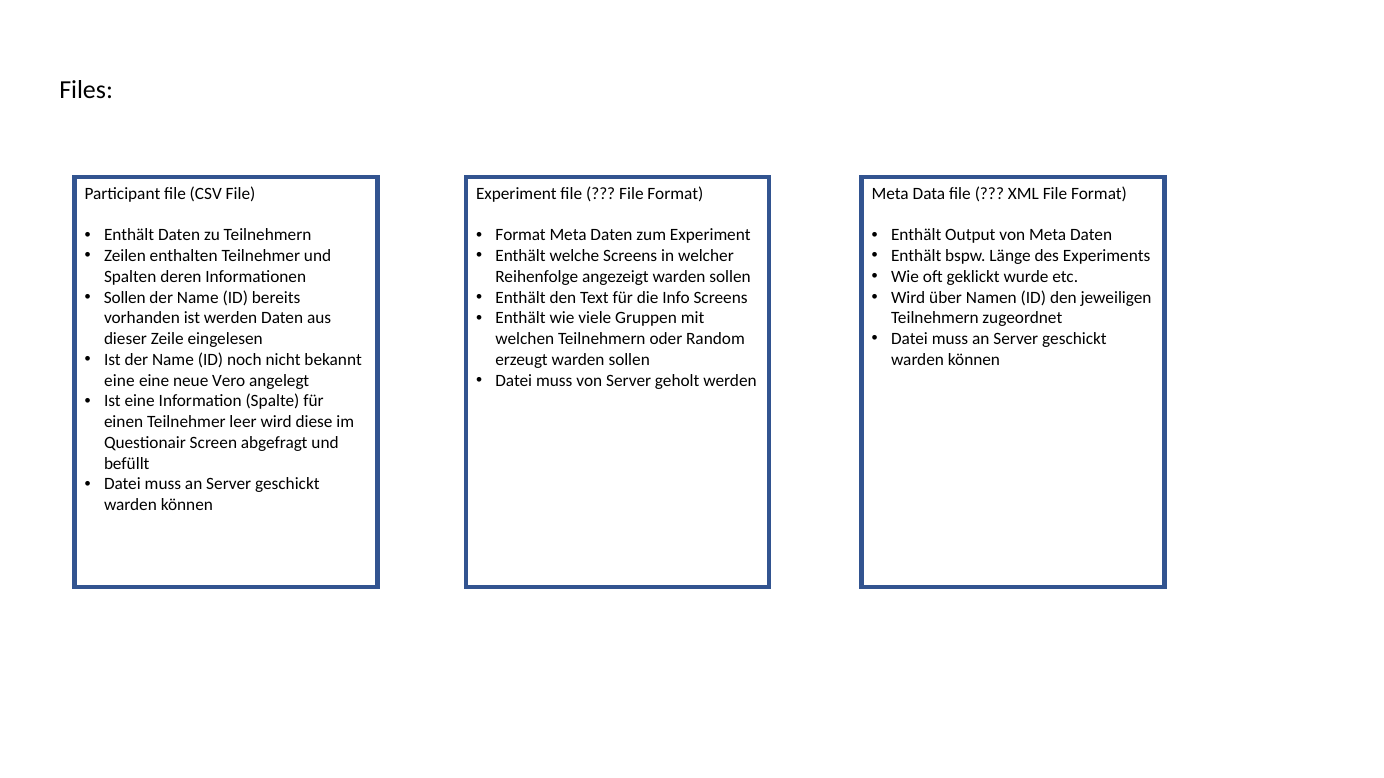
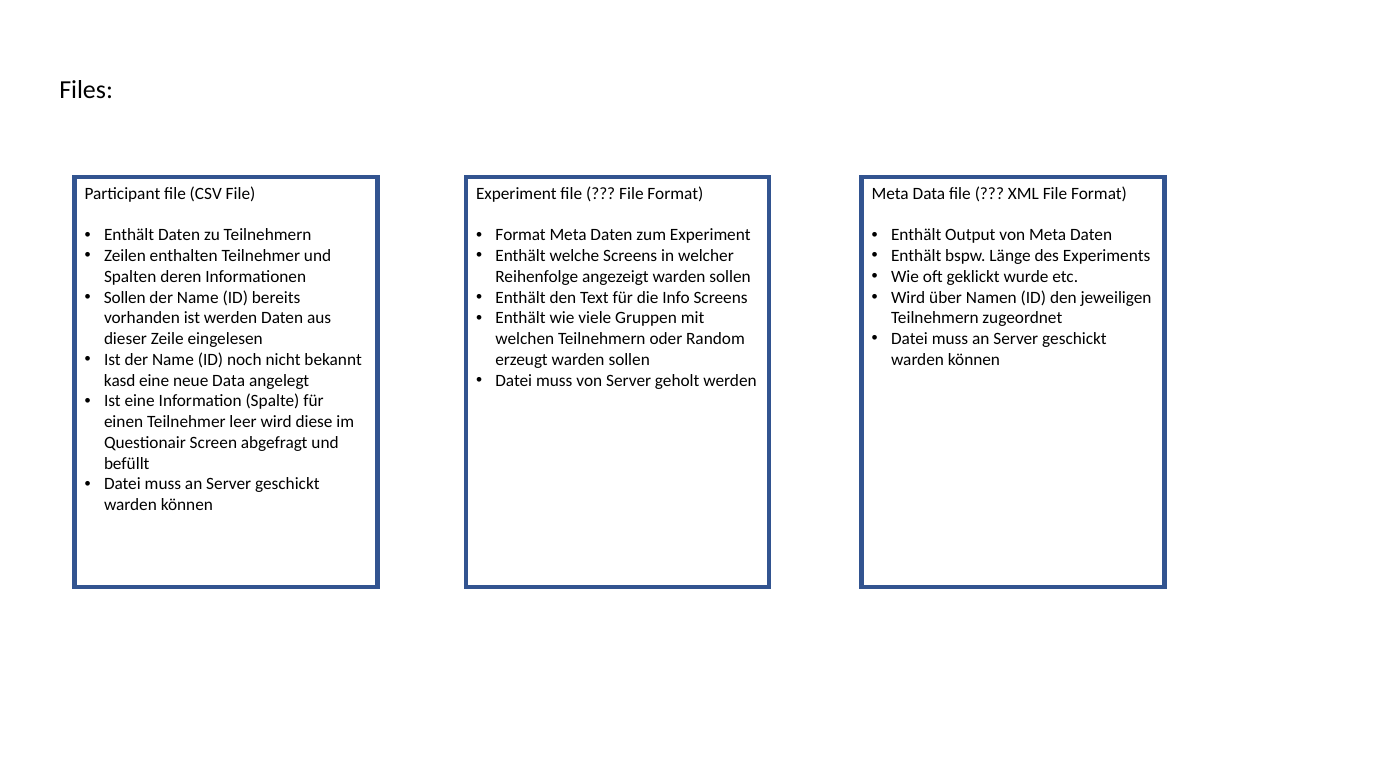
eine at (119, 381): eine -> kasd
neue Vero: Vero -> Data
